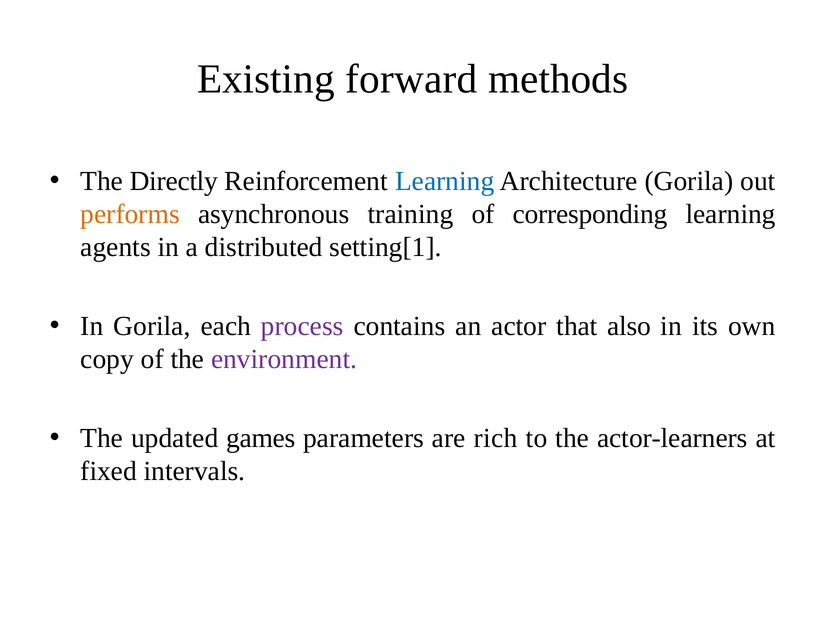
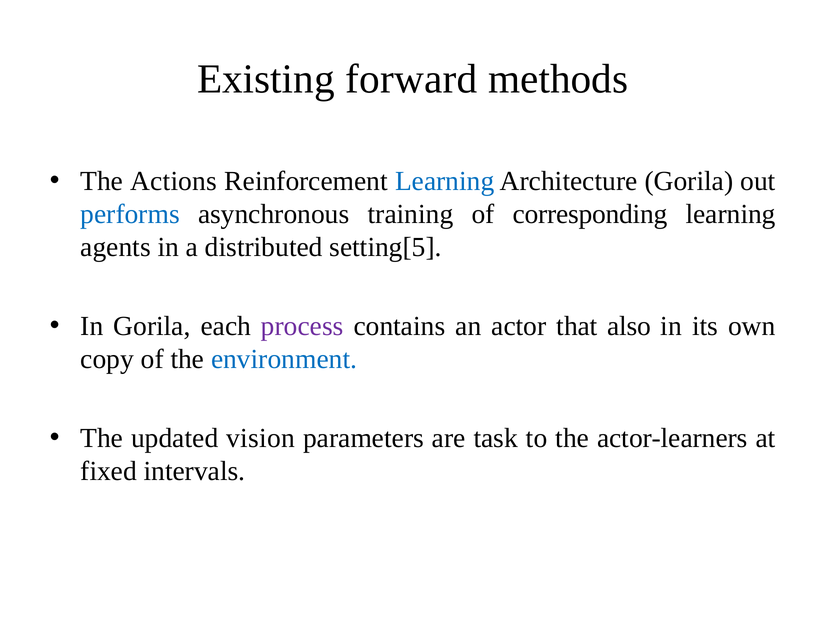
Directly: Directly -> Actions
performs colour: orange -> blue
setting[1: setting[1 -> setting[5
environment colour: purple -> blue
games: games -> vision
rich: rich -> task
